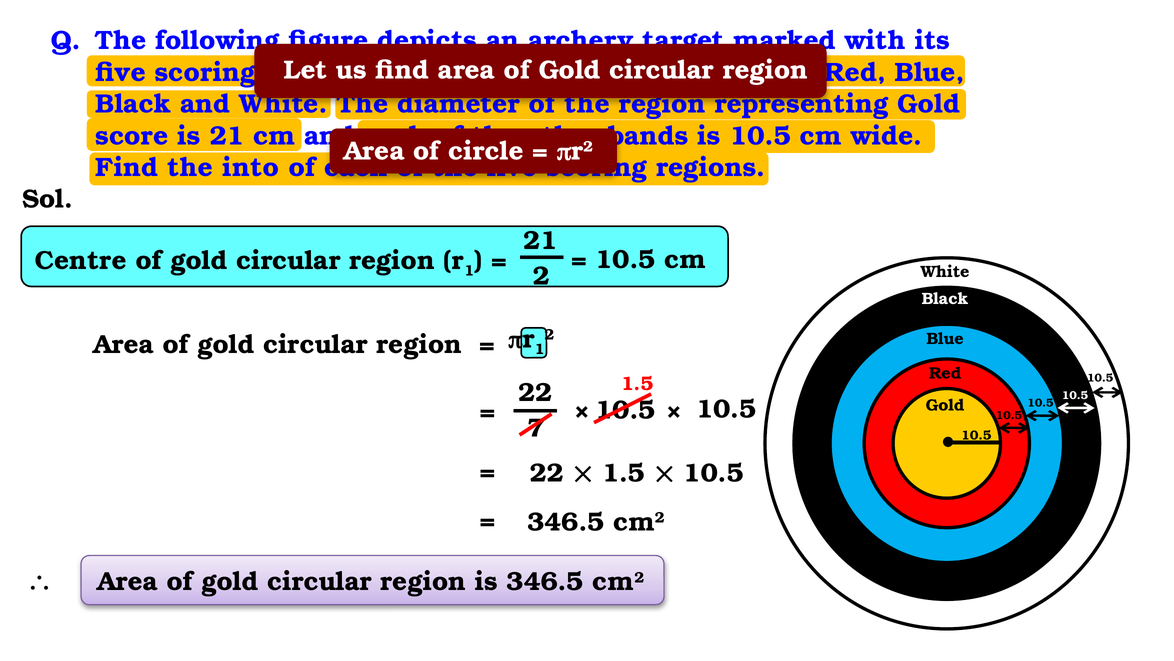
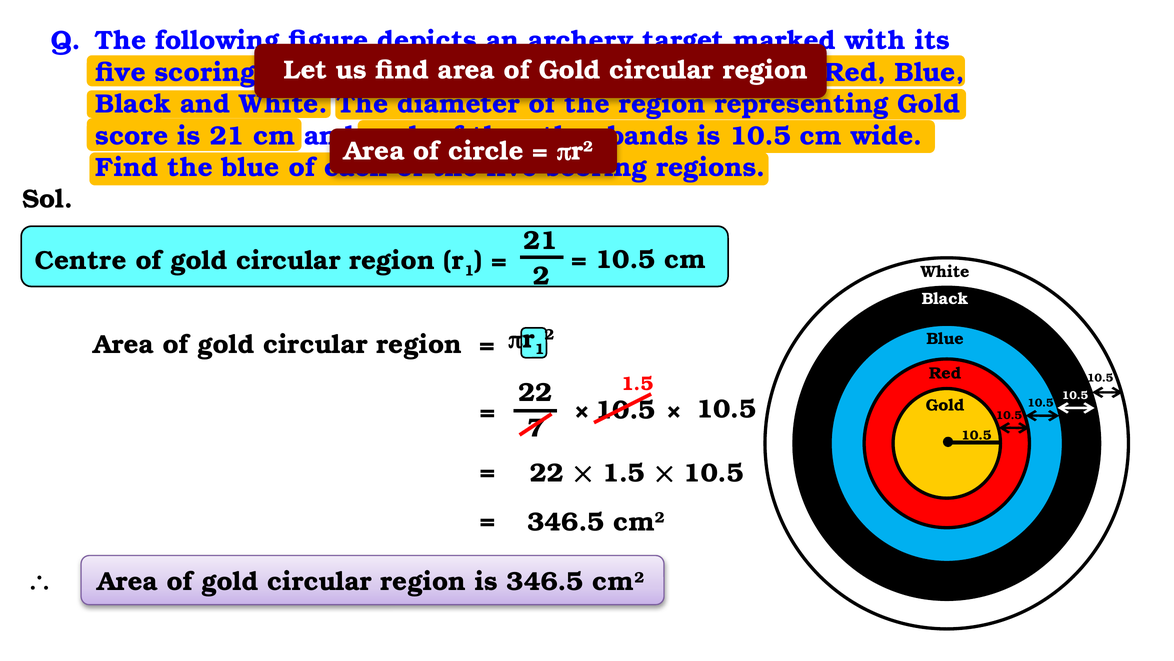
the into: into -> blue
